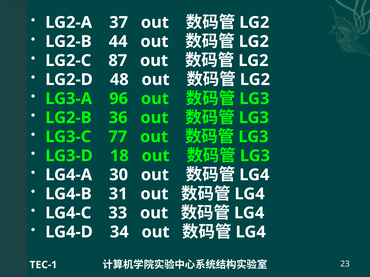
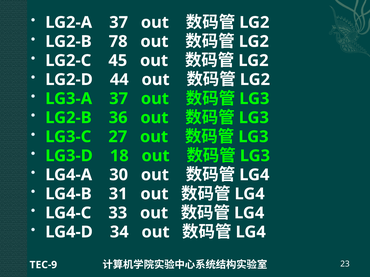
44: 44 -> 78
87: 87 -> 45
48: 48 -> 44
LG3-A 96: 96 -> 37
77: 77 -> 27
TEC-1: TEC-1 -> TEC-9
